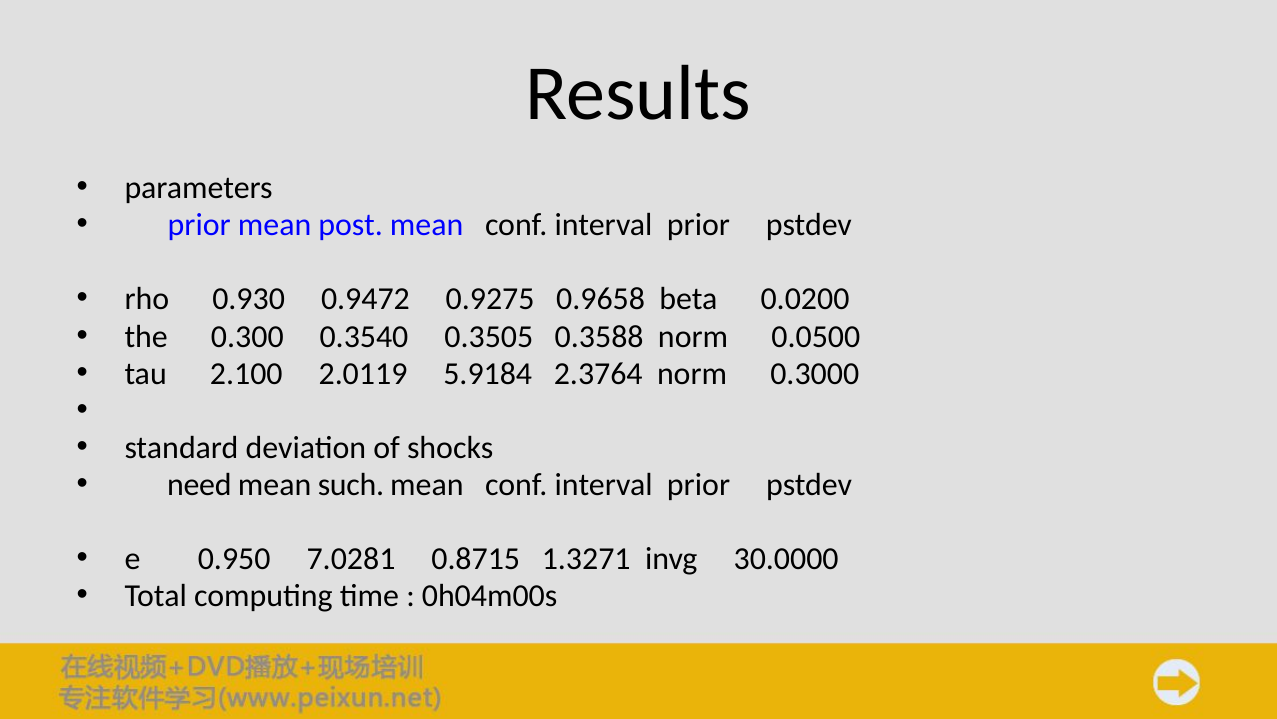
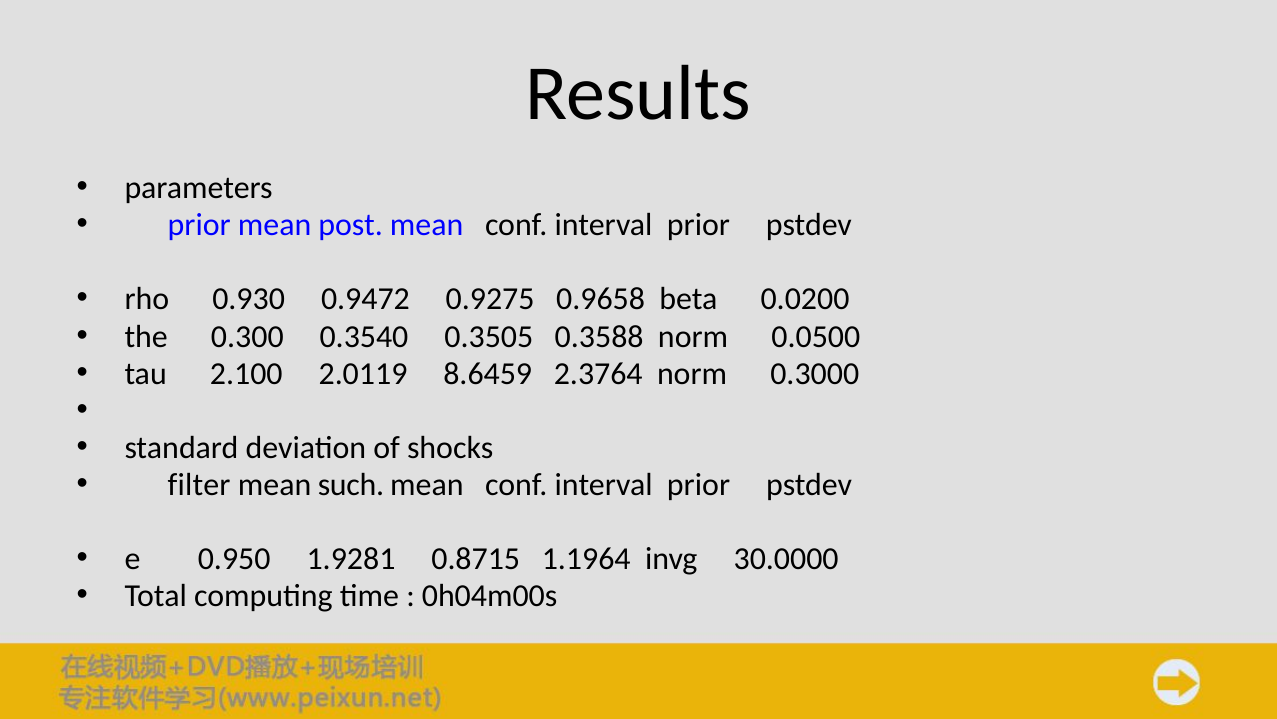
5.9184: 5.9184 -> 8.6459
need: need -> filter
7.0281: 7.0281 -> 1.9281
1.3271: 1.3271 -> 1.1964
